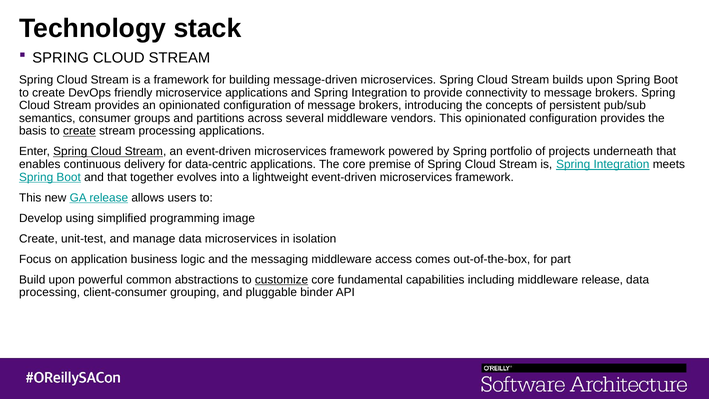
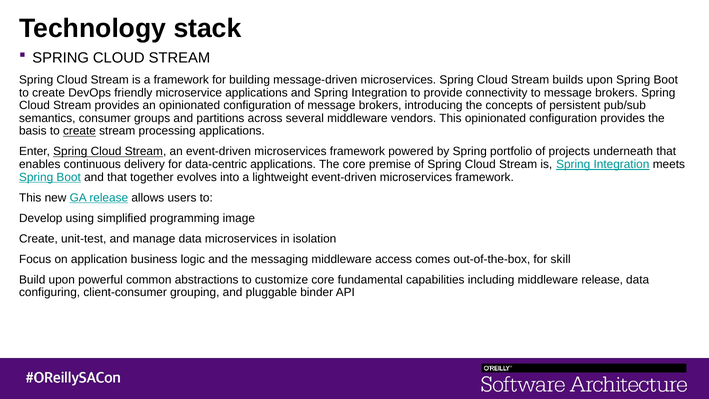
part: part -> skill
customize underline: present -> none
processing at (50, 292): processing -> configuring
